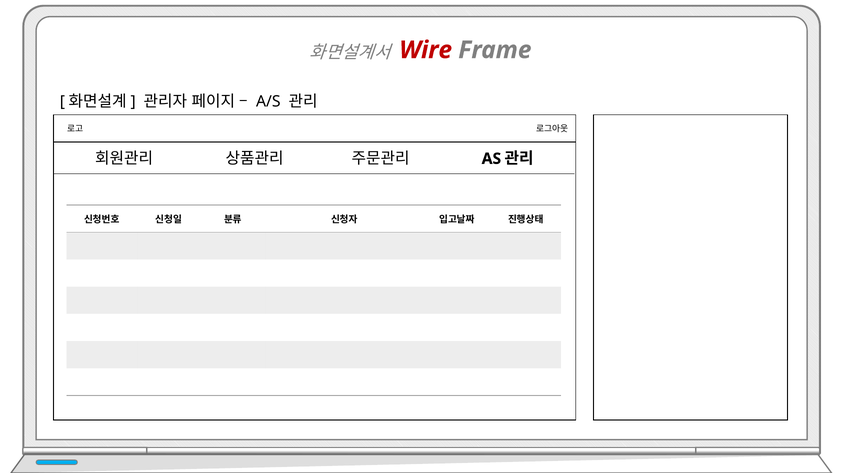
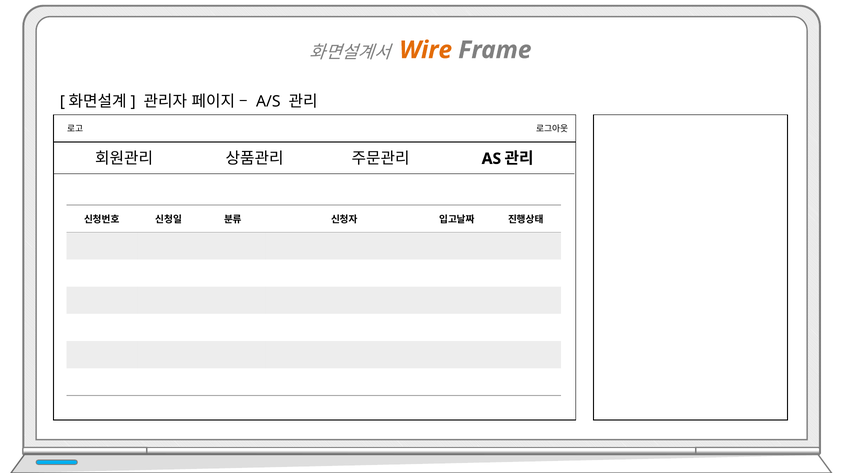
Wire colour: red -> orange
